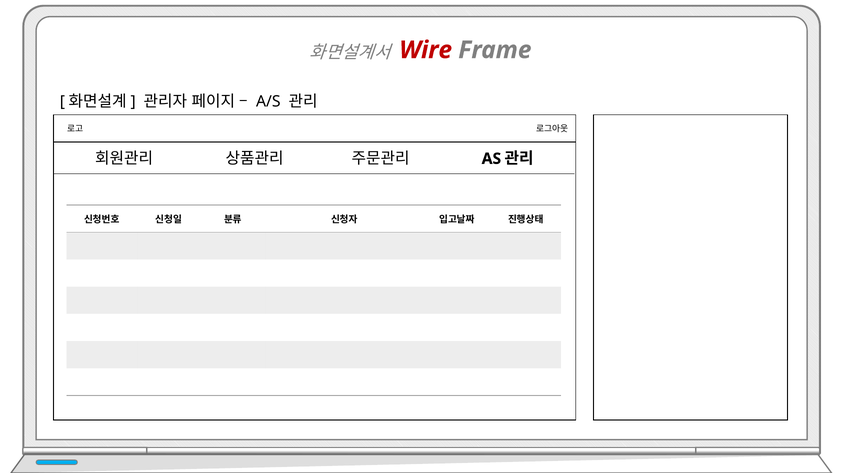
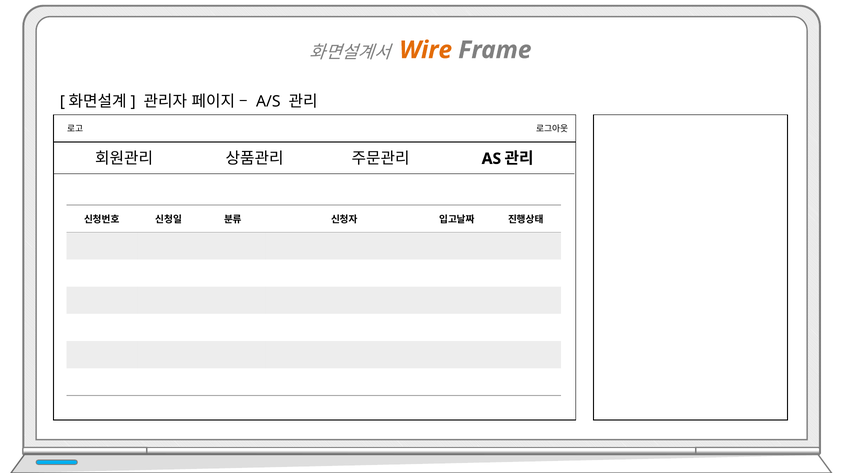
Wire colour: red -> orange
